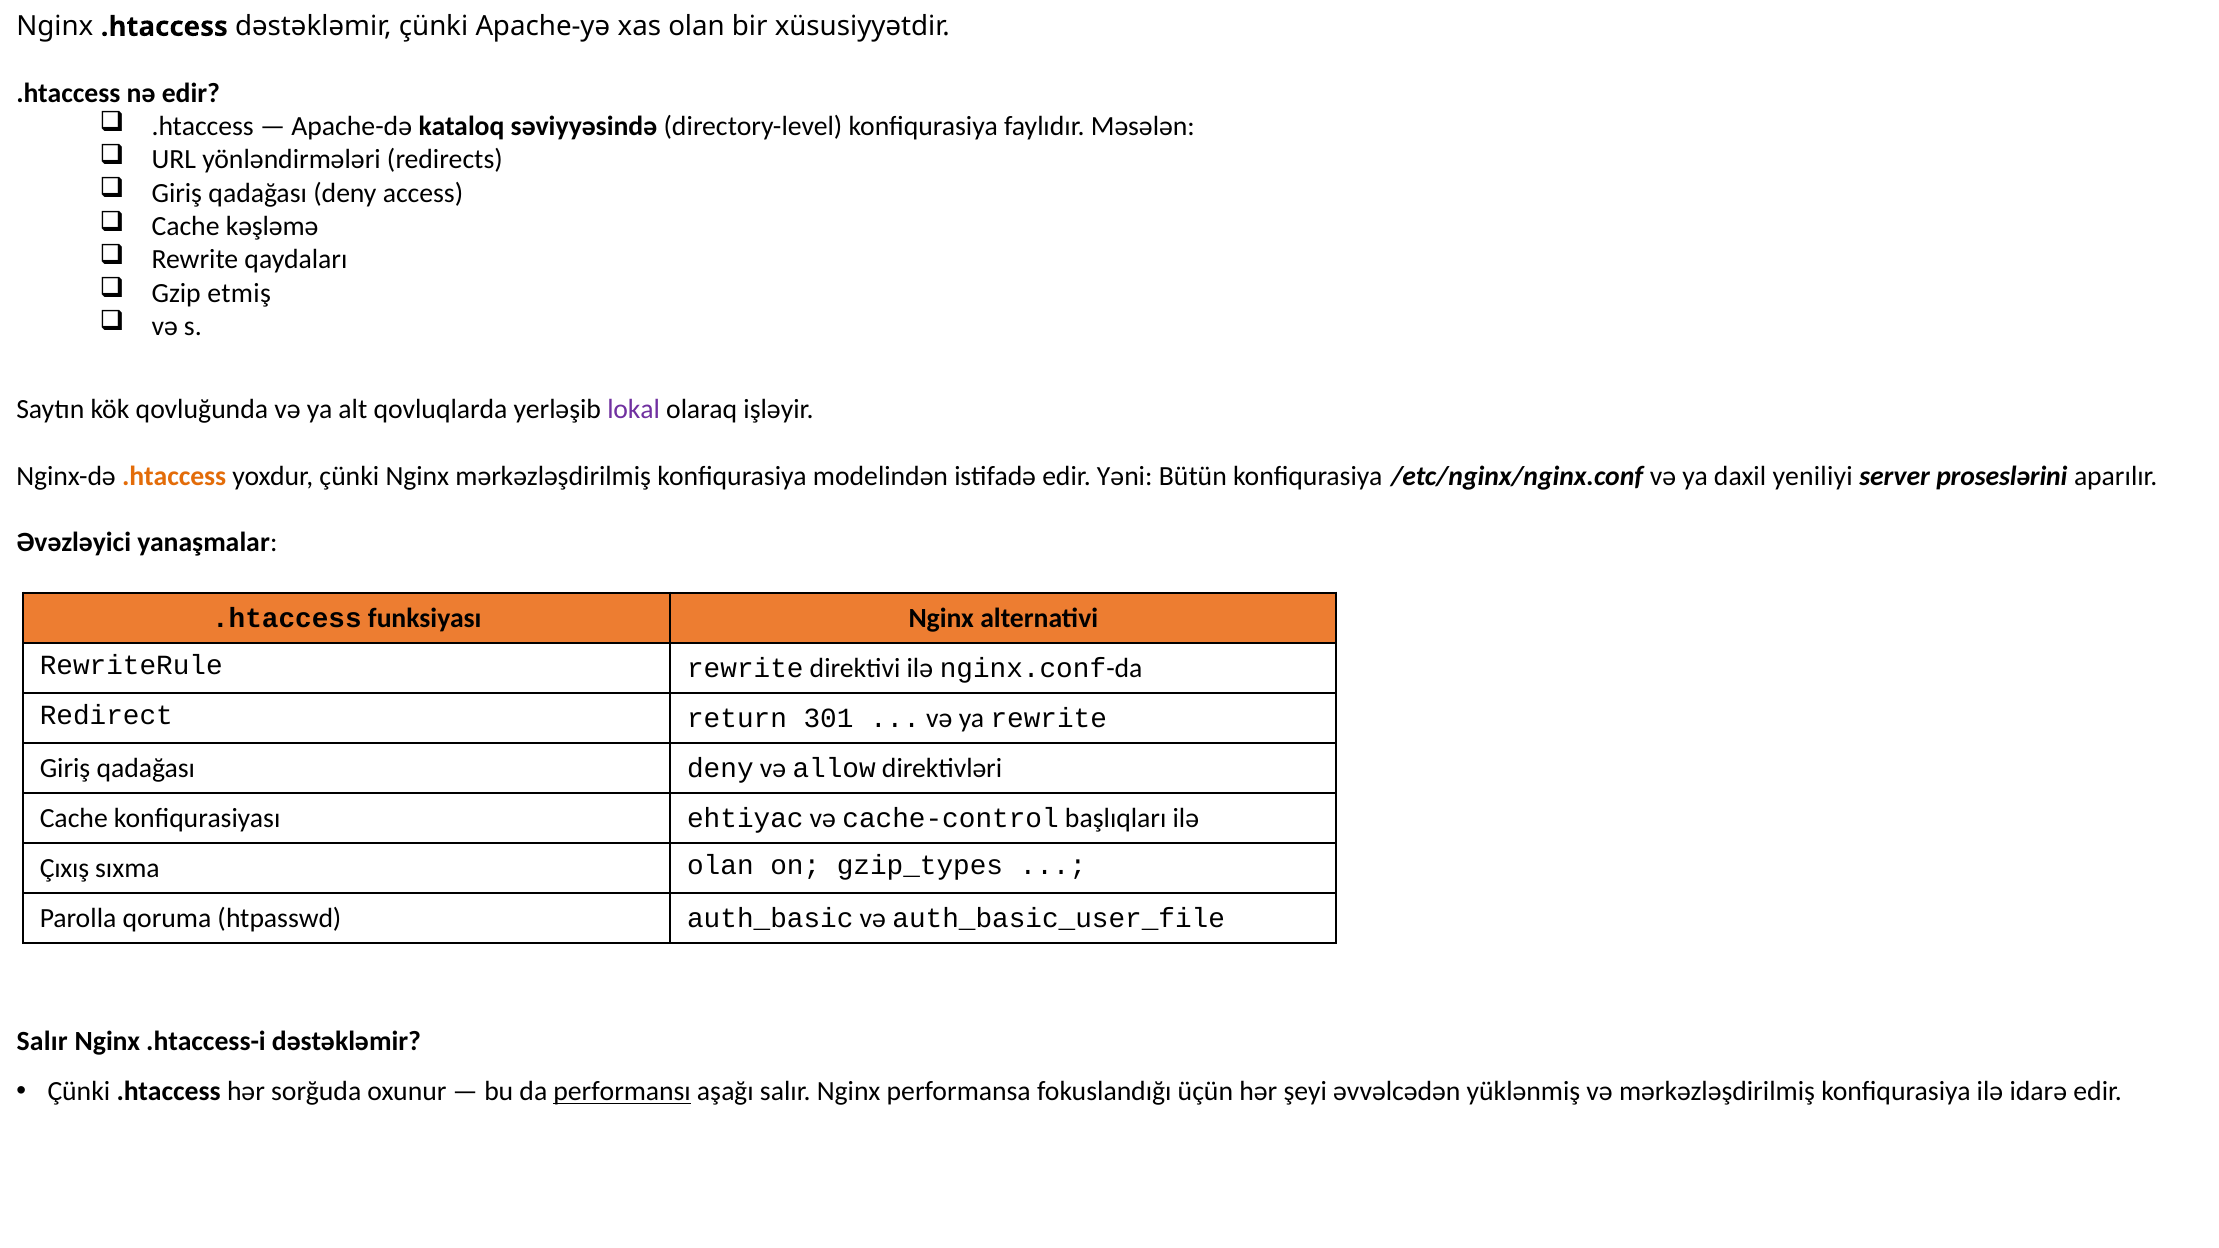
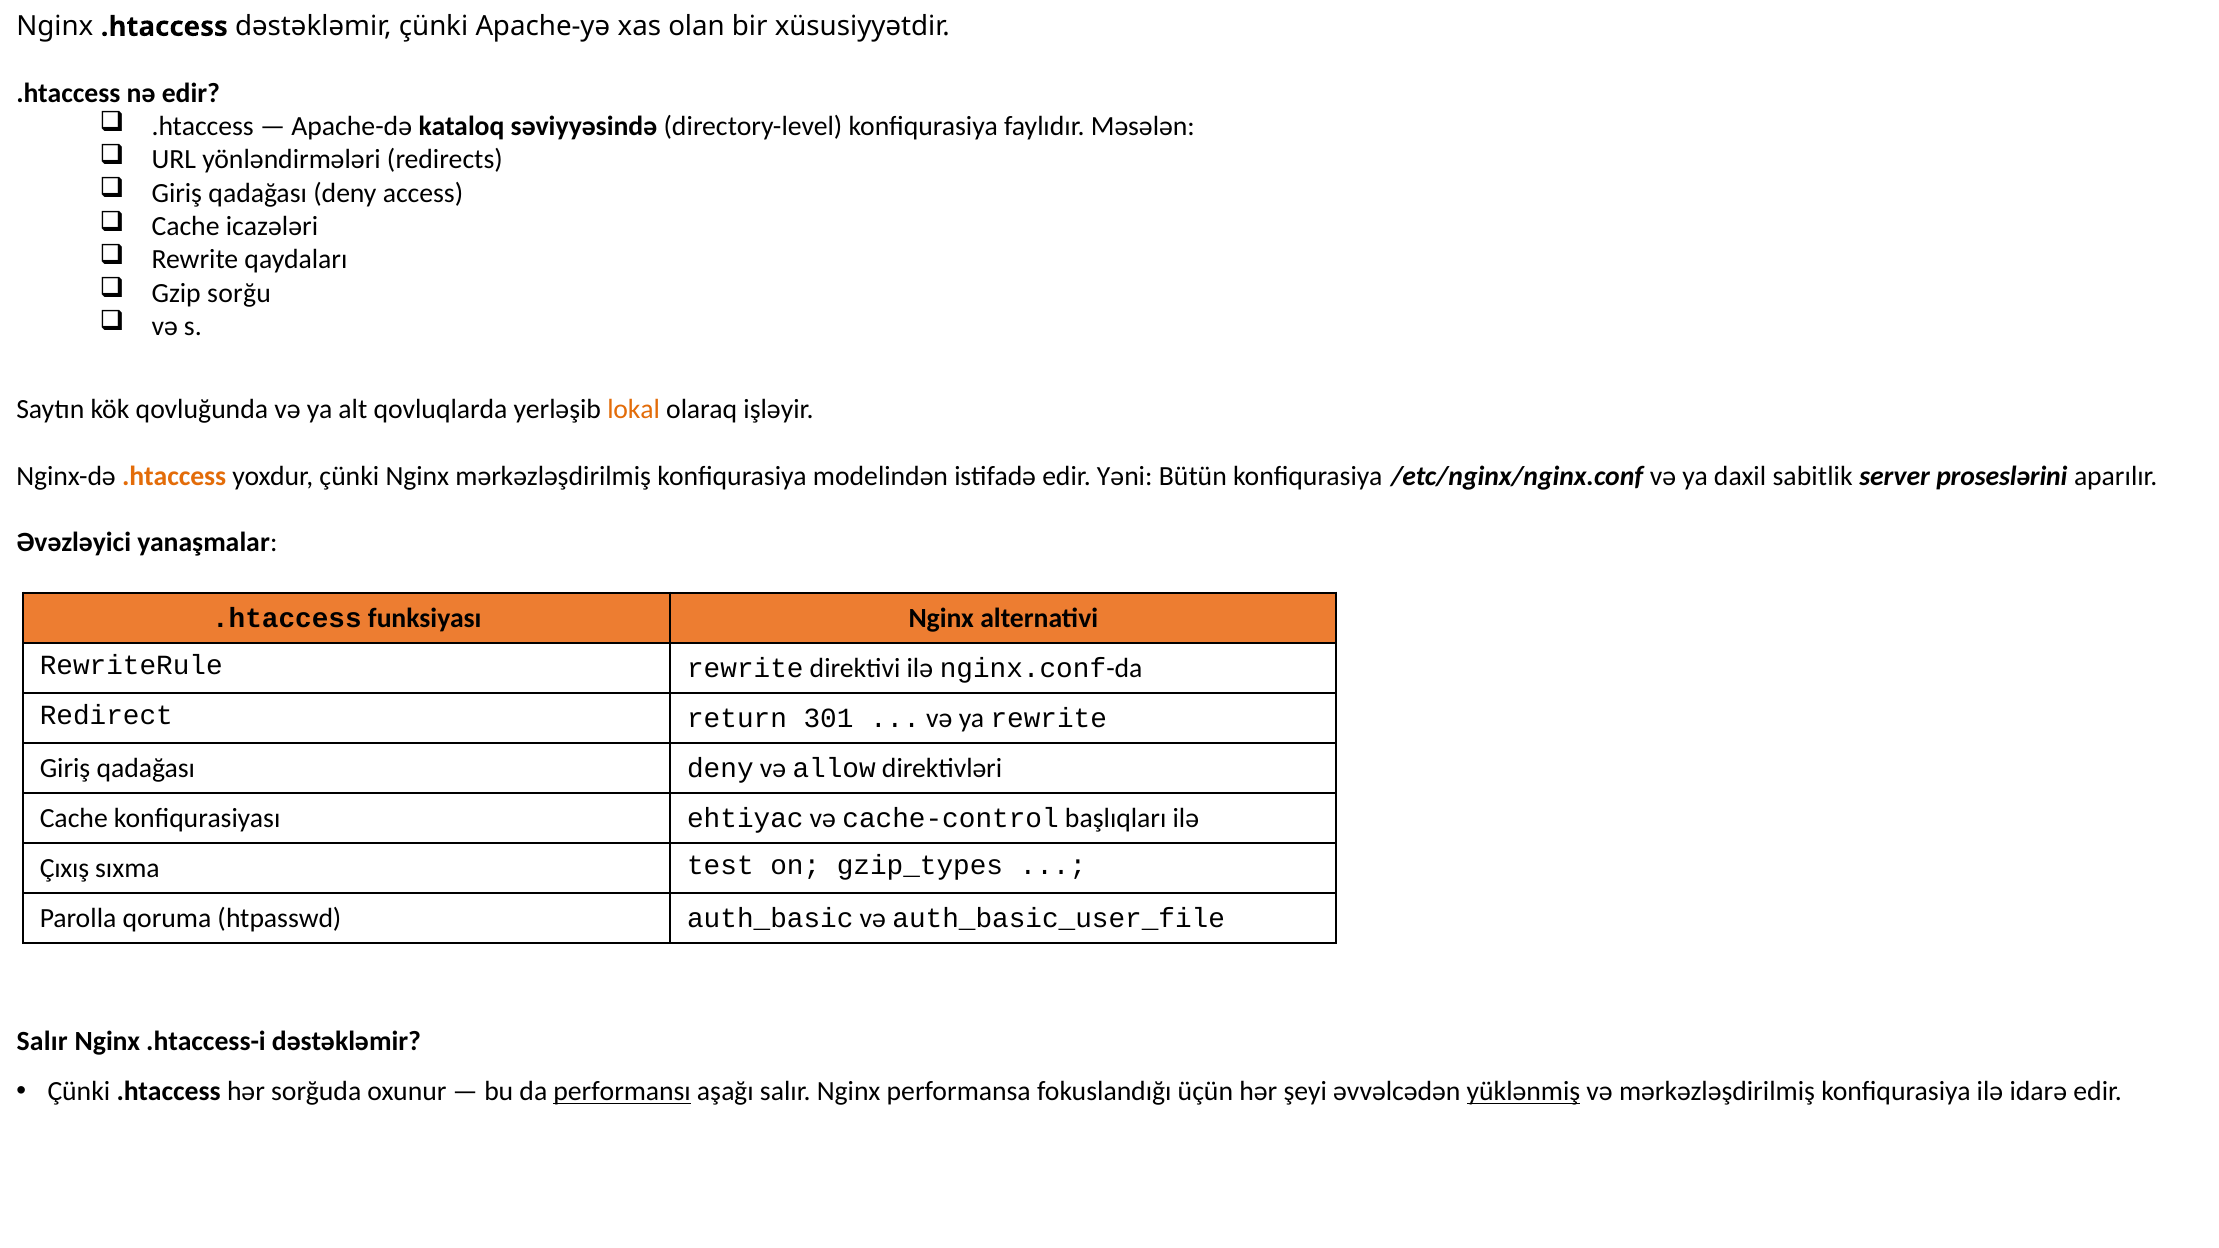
kəşləmə: kəşləmə -> icazələri
etmiş: etmiş -> sorğu
lokal colour: purple -> orange
yeniliyi: yeniliyi -> sabitlik
sıxma olan: olan -> test
yüklənmiş underline: none -> present
